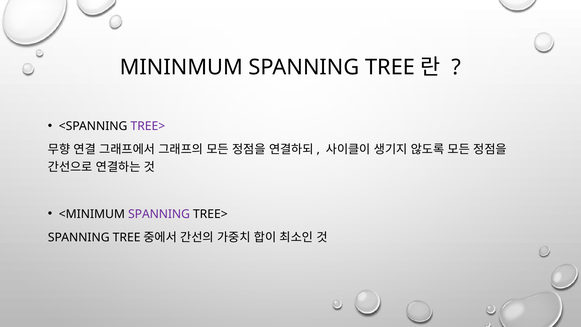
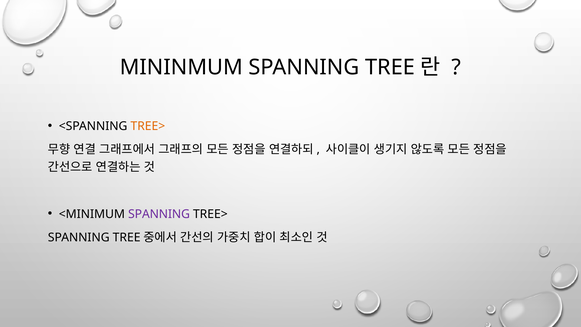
TREE> at (148, 126) colour: purple -> orange
